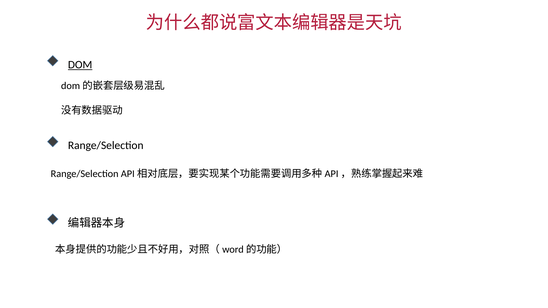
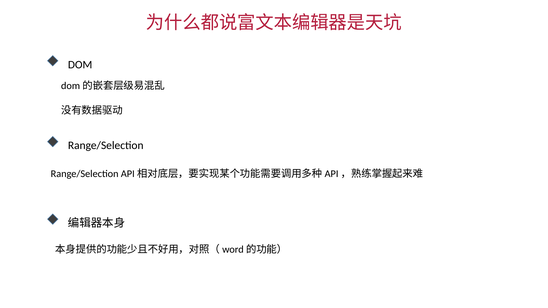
DOM underline: present -> none
